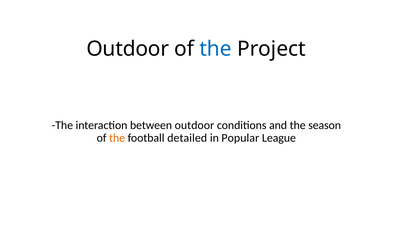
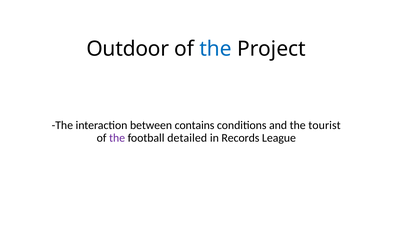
between outdoor: outdoor -> contains
season: season -> tourist
the at (117, 138) colour: orange -> purple
Popular: Popular -> Records
